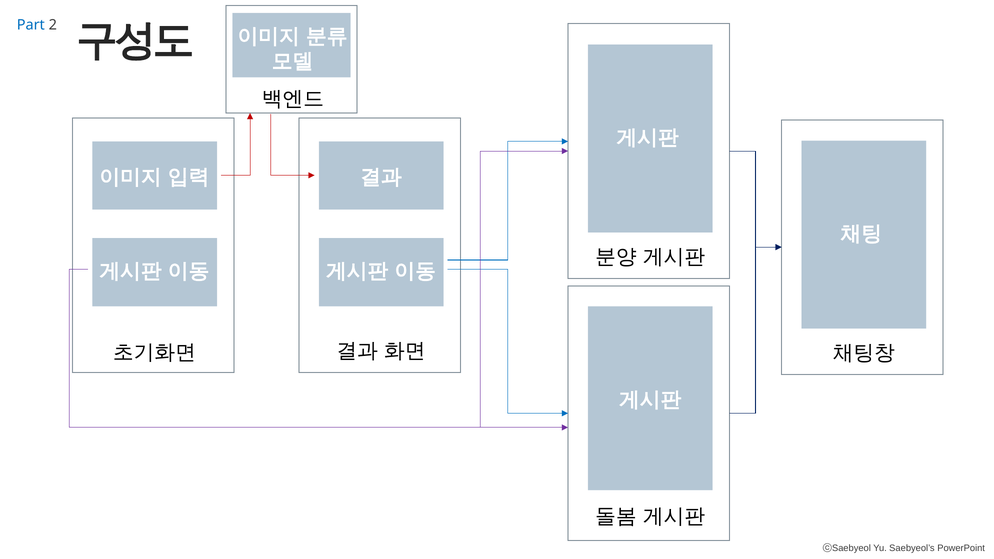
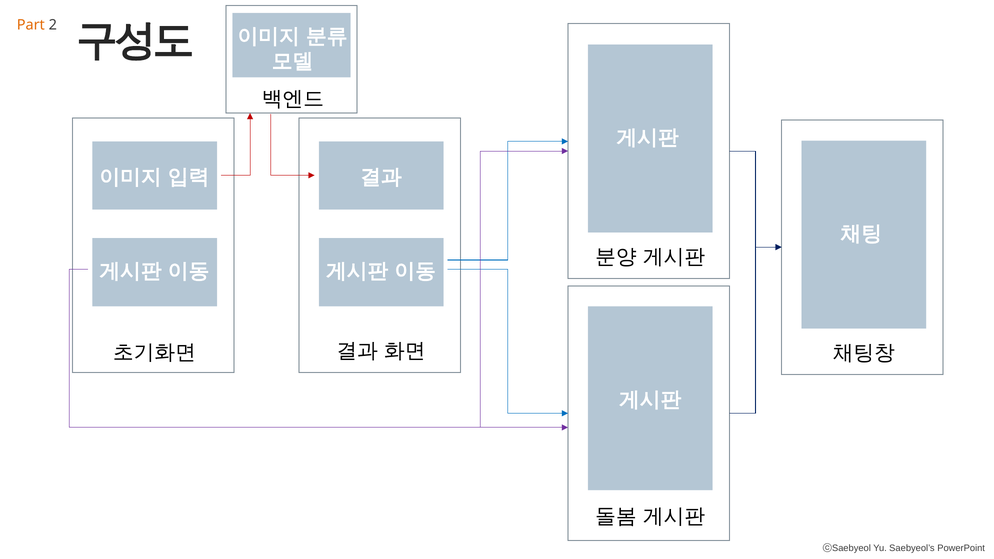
Part colour: blue -> orange
